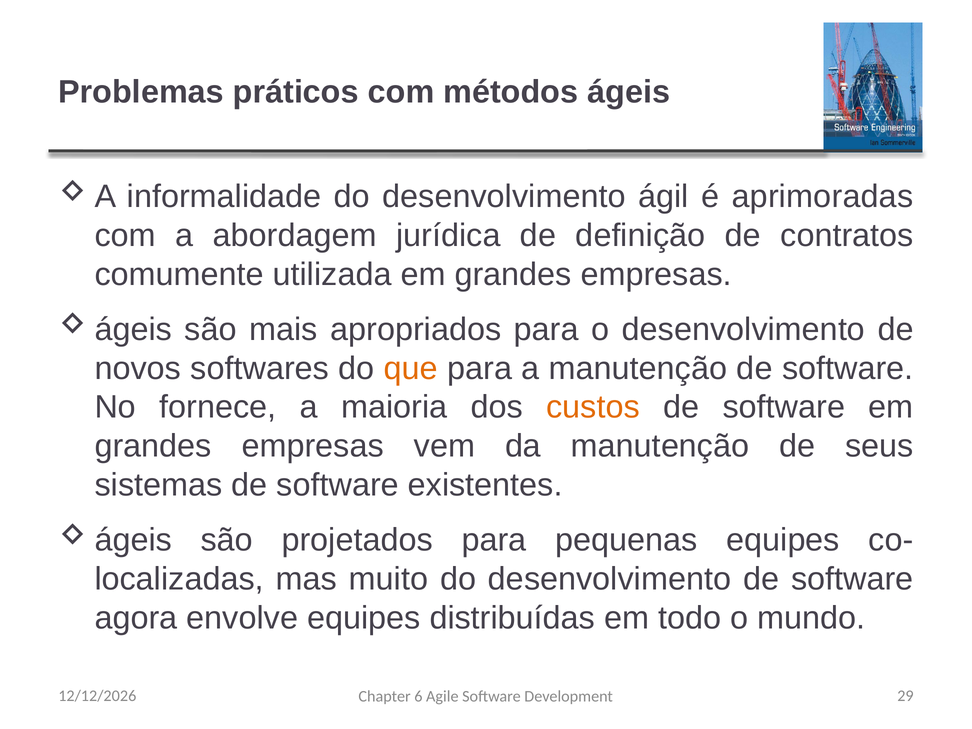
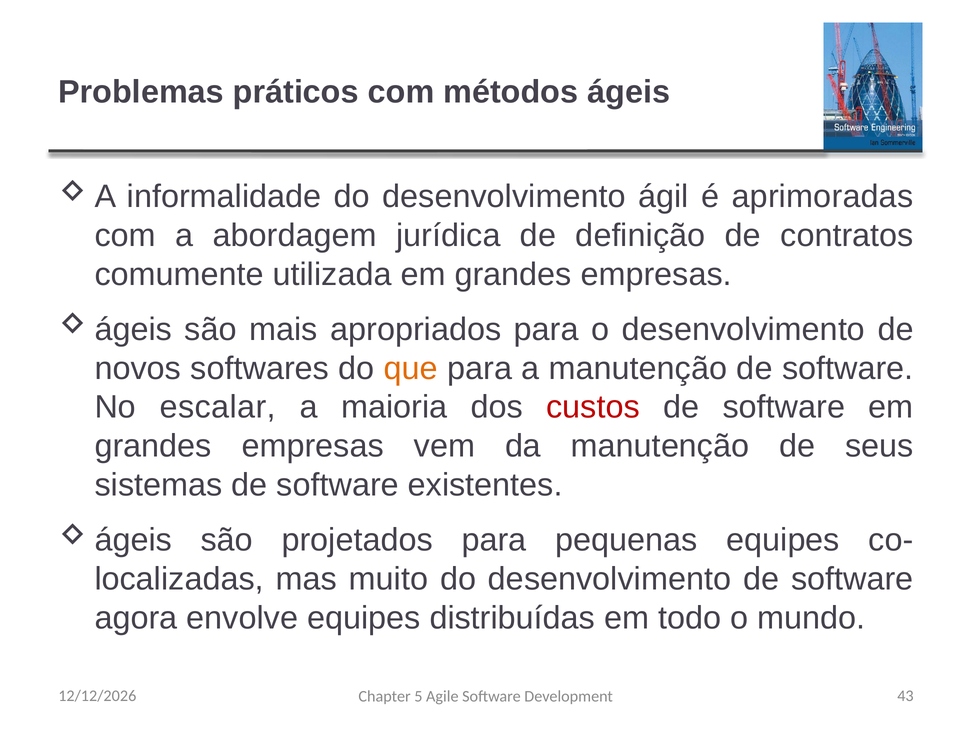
fornece: fornece -> escalar
custos colour: orange -> red
6: 6 -> 5
29: 29 -> 43
